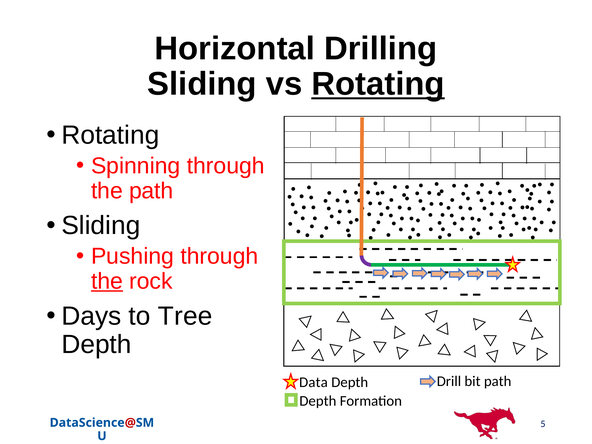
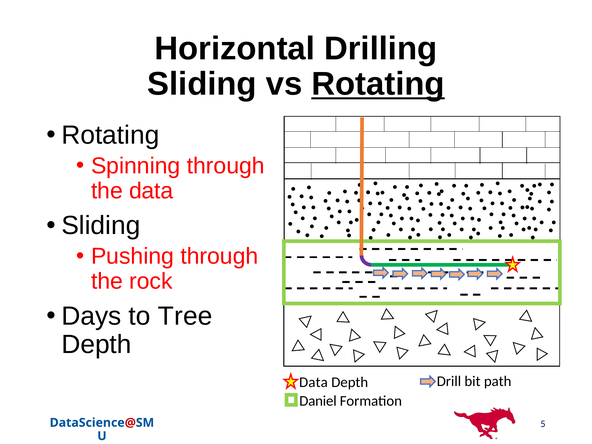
the path: path -> data
the at (107, 281) underline: present -> none
Depth at (318, 401): Depth -> Daniel
